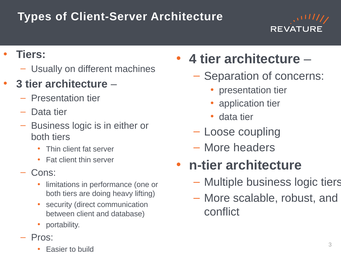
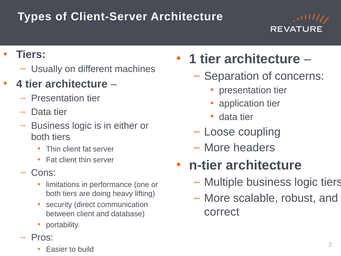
4: 4 -> 1
3 at (19, 84): 3 -> 4
conflict: conflict -> correct
